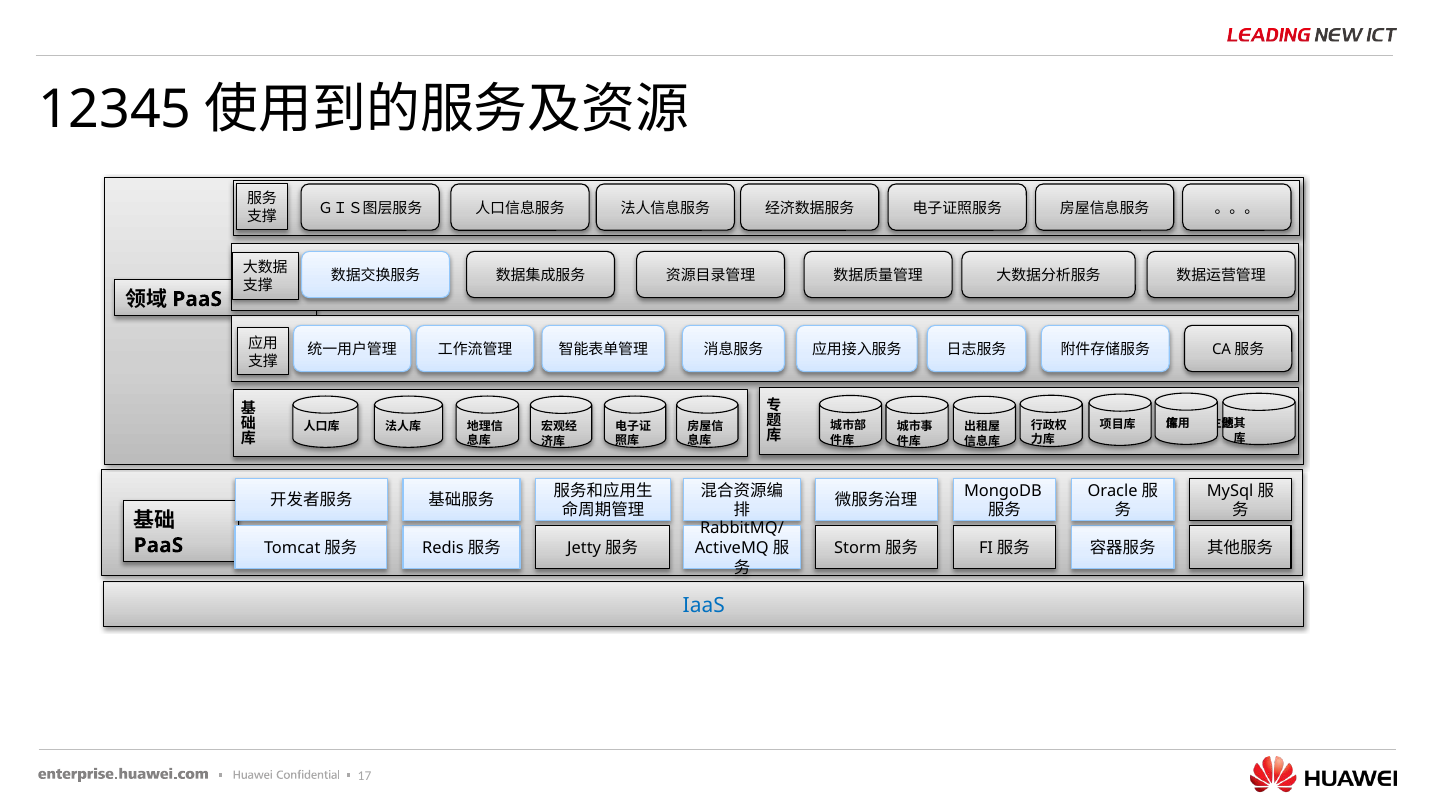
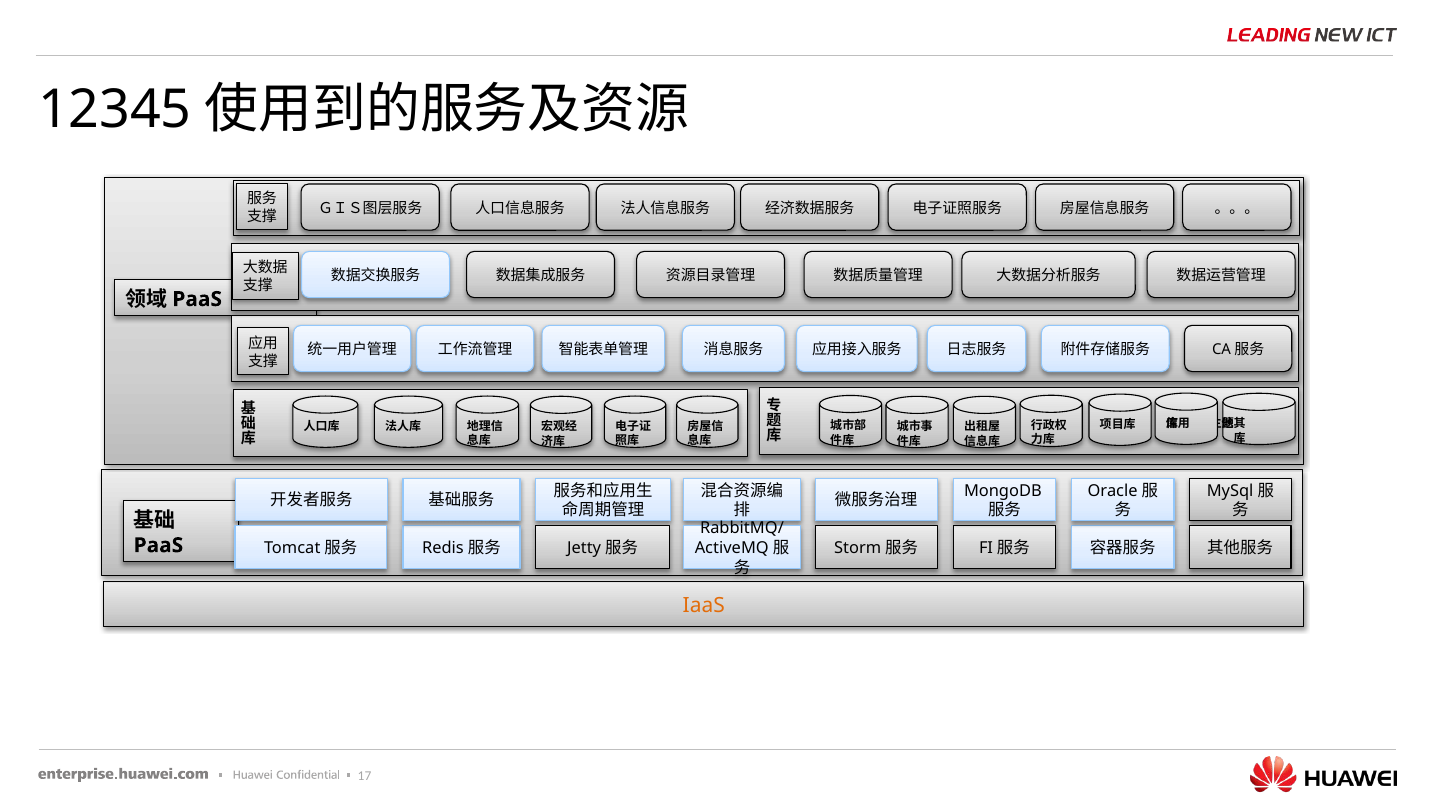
IaaS colour: blue -> orange
